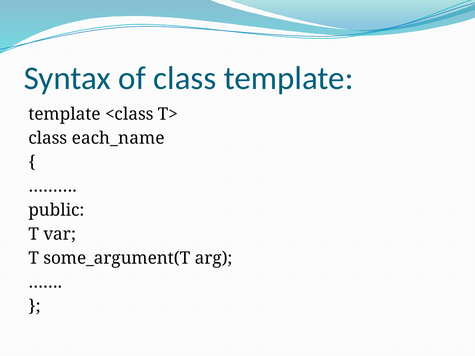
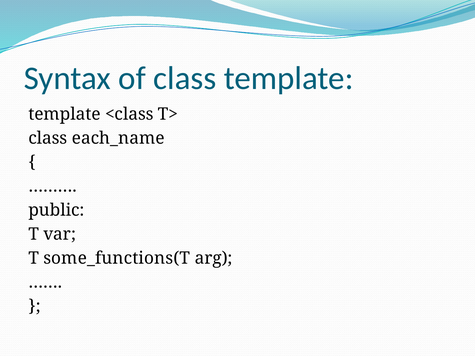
some_argument(T: some_argument(T -> some_functions(T
